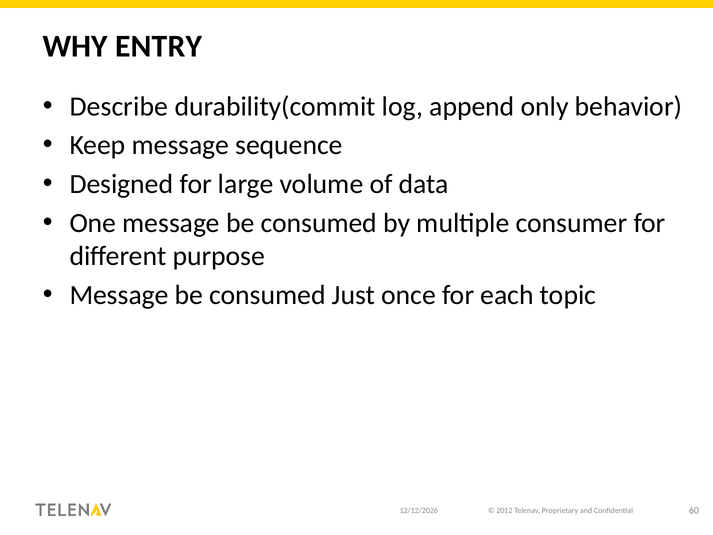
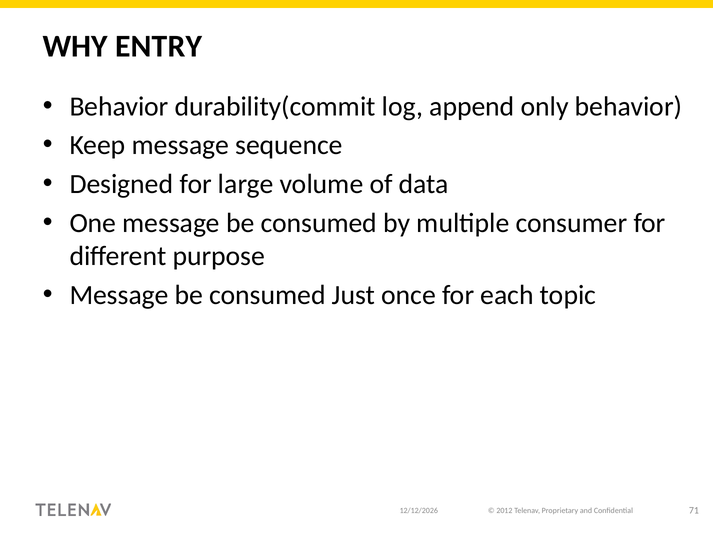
Describe at (119, 106): Describe -> Behavior
60: 60 -> 71
